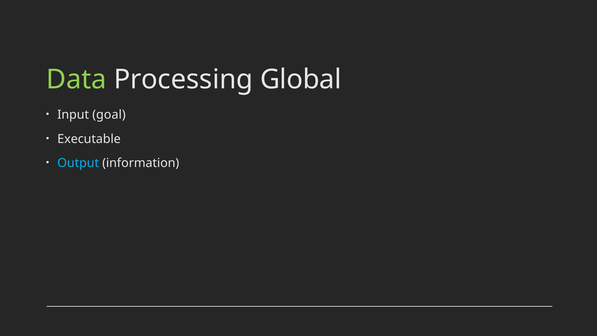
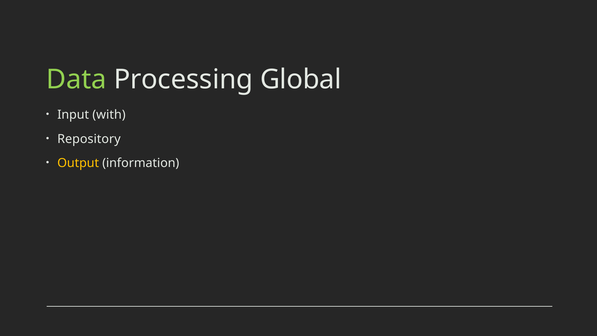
goal: goal -> with
Executable: Executable -> Repository
Output colour: light blue -> yellow
